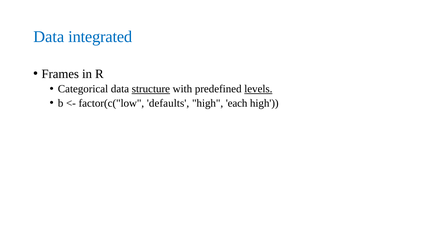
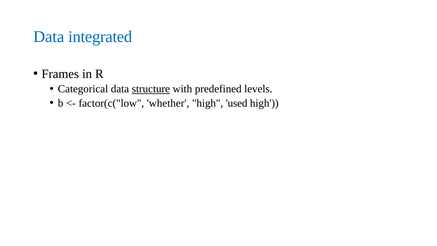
levels underline: present -> none
defaults: defaults -> whether
each: each -> used
